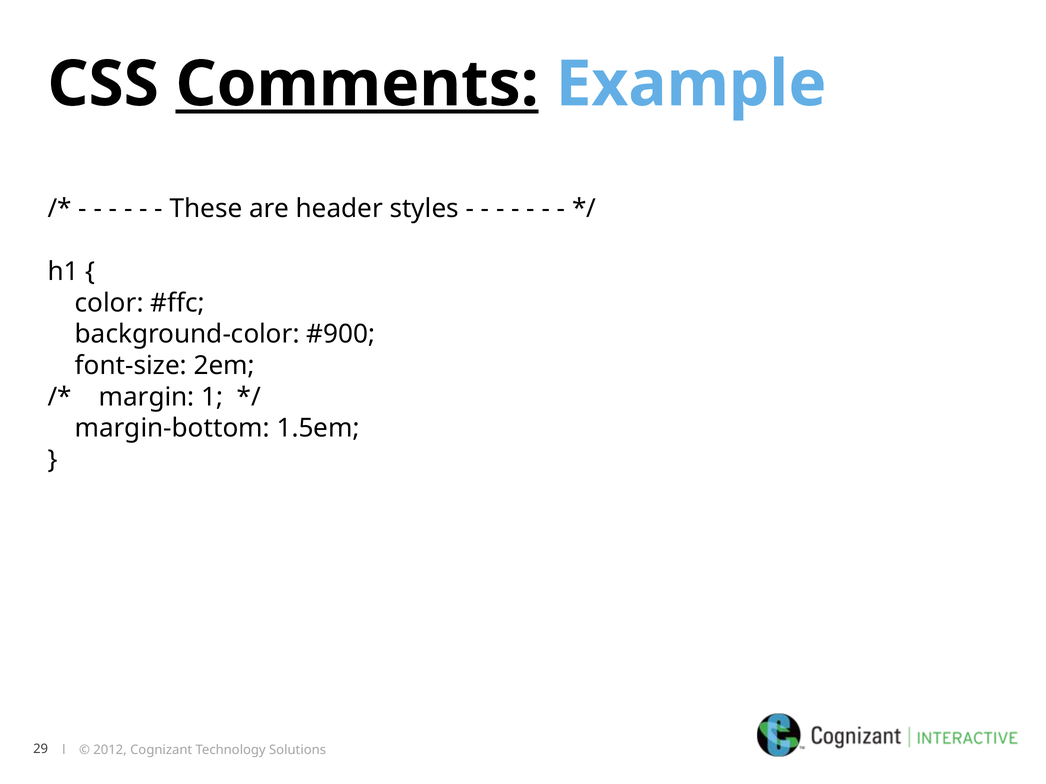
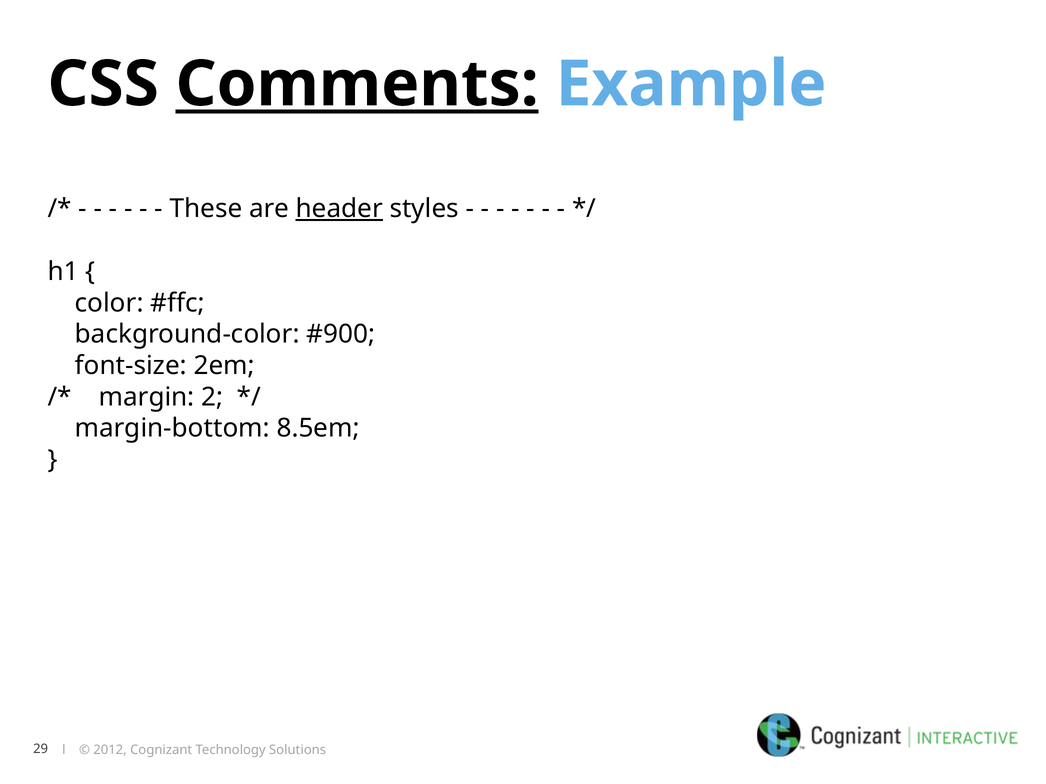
header underline: none -> present
1: 1 -> 2
1.5em: 1.5em -> 8.5em
